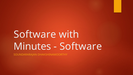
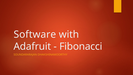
Minutes: Minutes -> Adafruit
Software at (81, 46): Software -> Fibonacci
